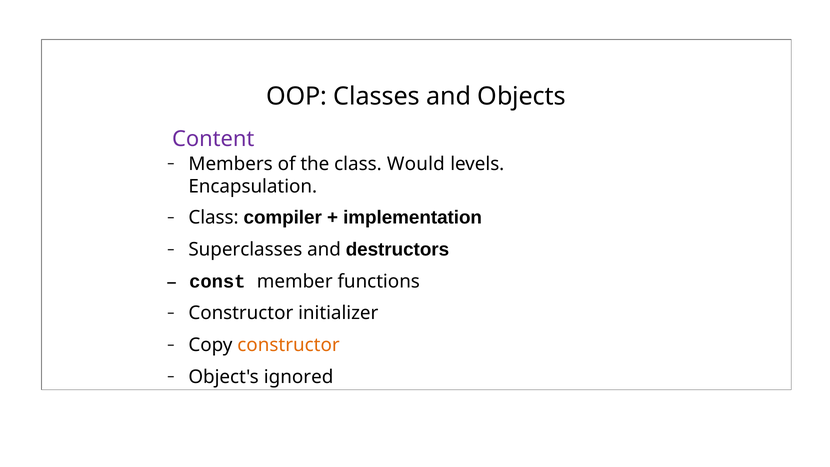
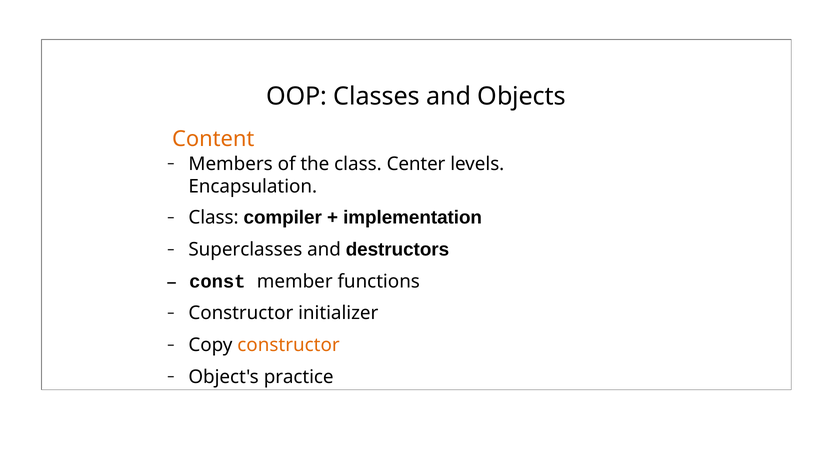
Content colour: purple -> orange
Would: Would -> Center
ignored: ignored -> practice
